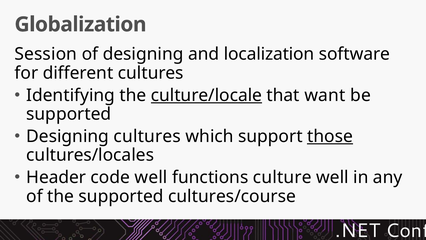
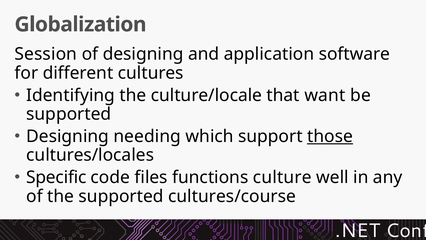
localization: localization -> application
culture/locale underline: present -> none
Designing cultures: cultures -> needing
Header: Header -> Specific
code well: well -> files
